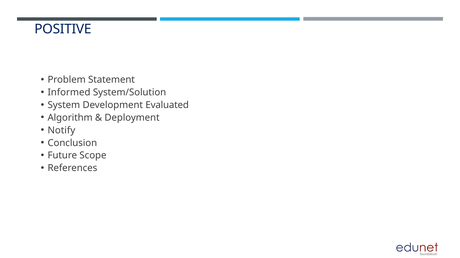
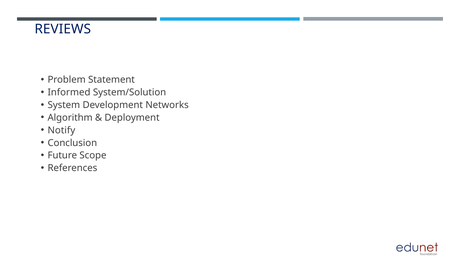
POSITIVE: POSITIVE -> REVIEWS
Evaluated: Evaluated -> Networks
